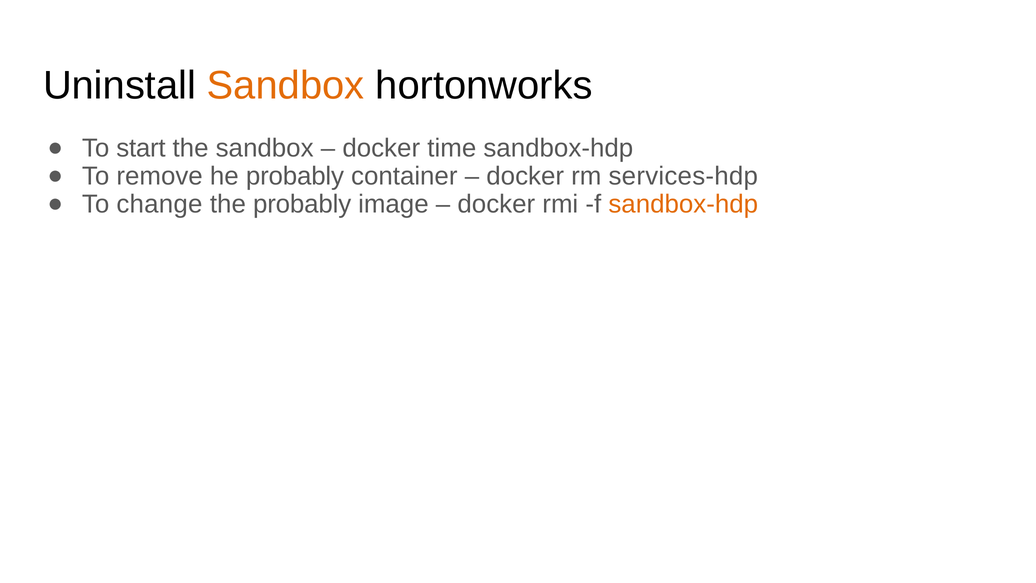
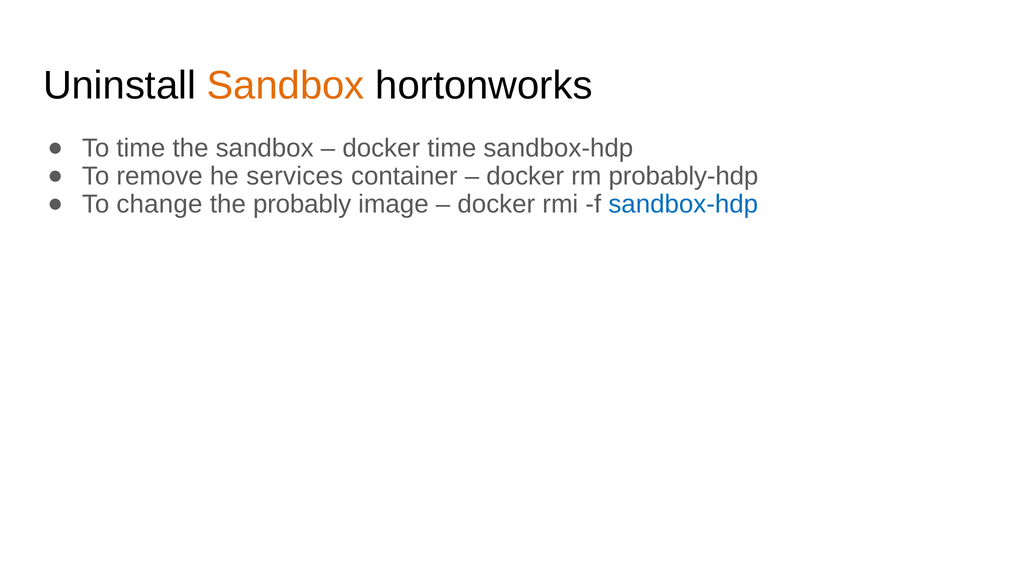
To start: start -> time
he probably: probably -> services
services-hdp: services-hdp -> probably-hdp
sandbox-hdp at (683, 204) colour: orange -> blue
